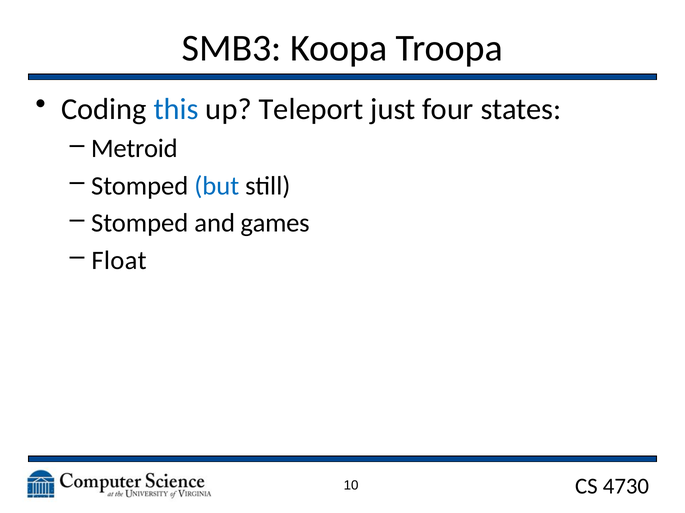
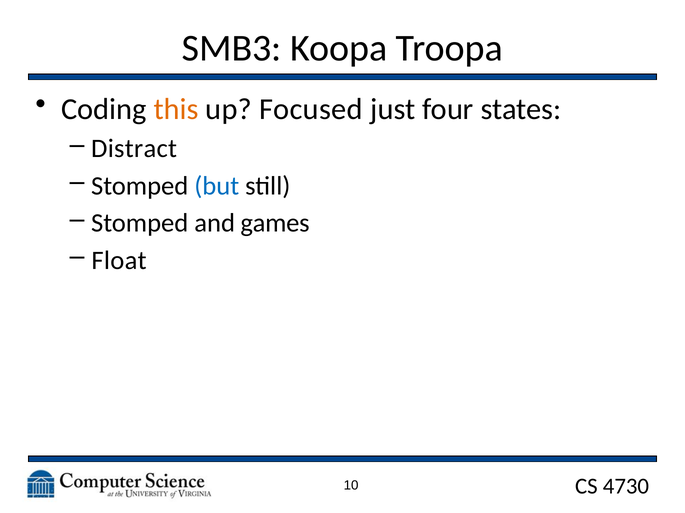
this colour: blue -> orange
Teleport: Teleport -> Focused
Metroid: Metroid -> Distract
